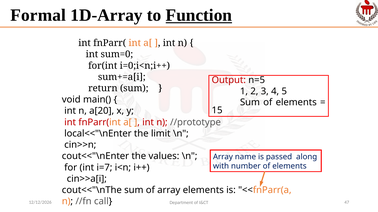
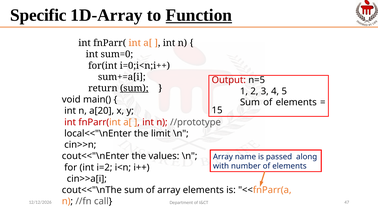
Formal: Formal -> Specific
sum at (134, 89) underline: none -> present
i=7: i=7 -> i=2
